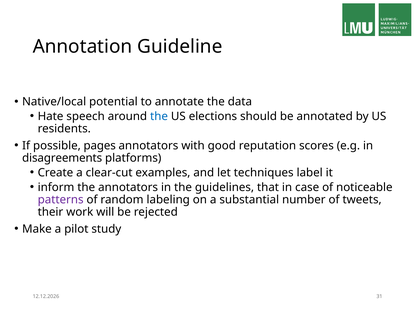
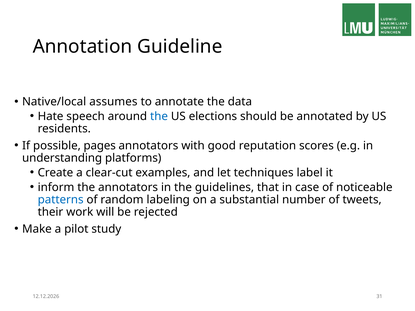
potential: potential -> assumes
disagreements: disagreements -> understanding
patterns colour: purple -> blue
